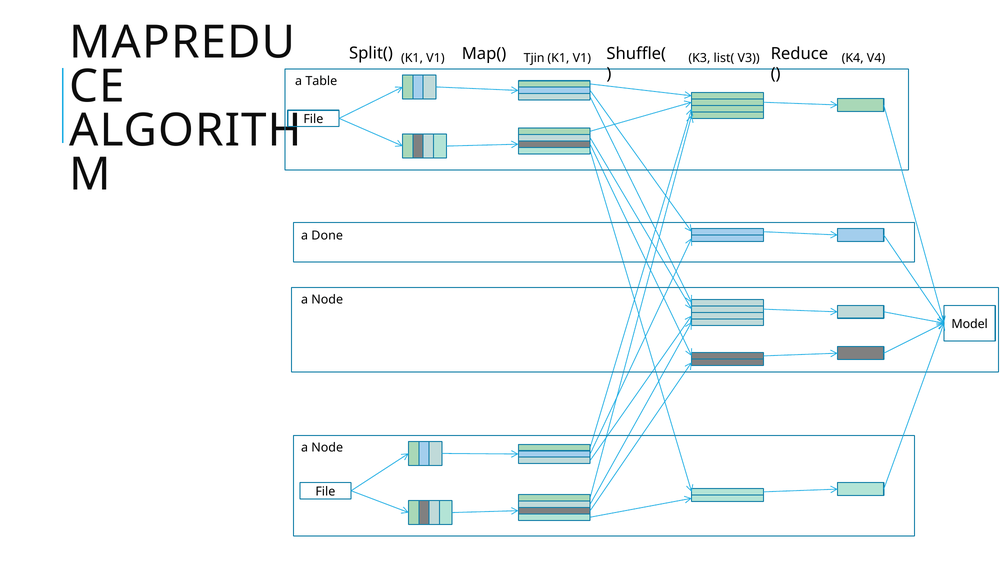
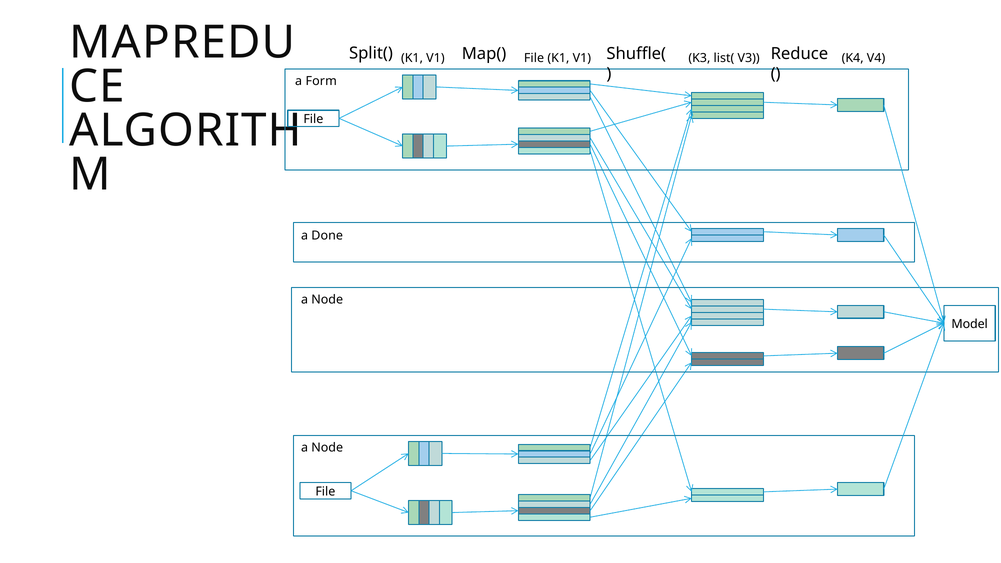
V1 Tjin: Tjin -> File
Table: Table -> Form
